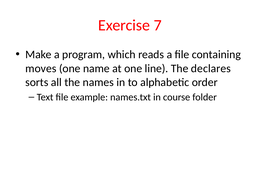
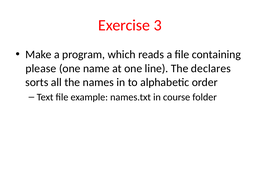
7: 7 -> 3
moves: moves -> please
